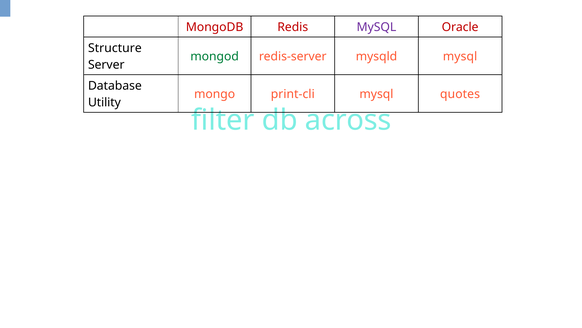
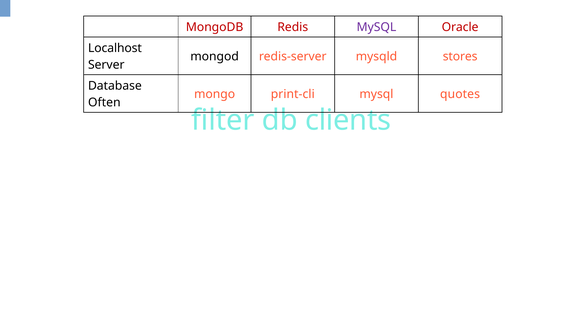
Structure: Structure -> Localhost
mongod colour: green -> black
mysqld mysql: mysql -> stores
Utility: Utility -> Often
across: across -> clients
